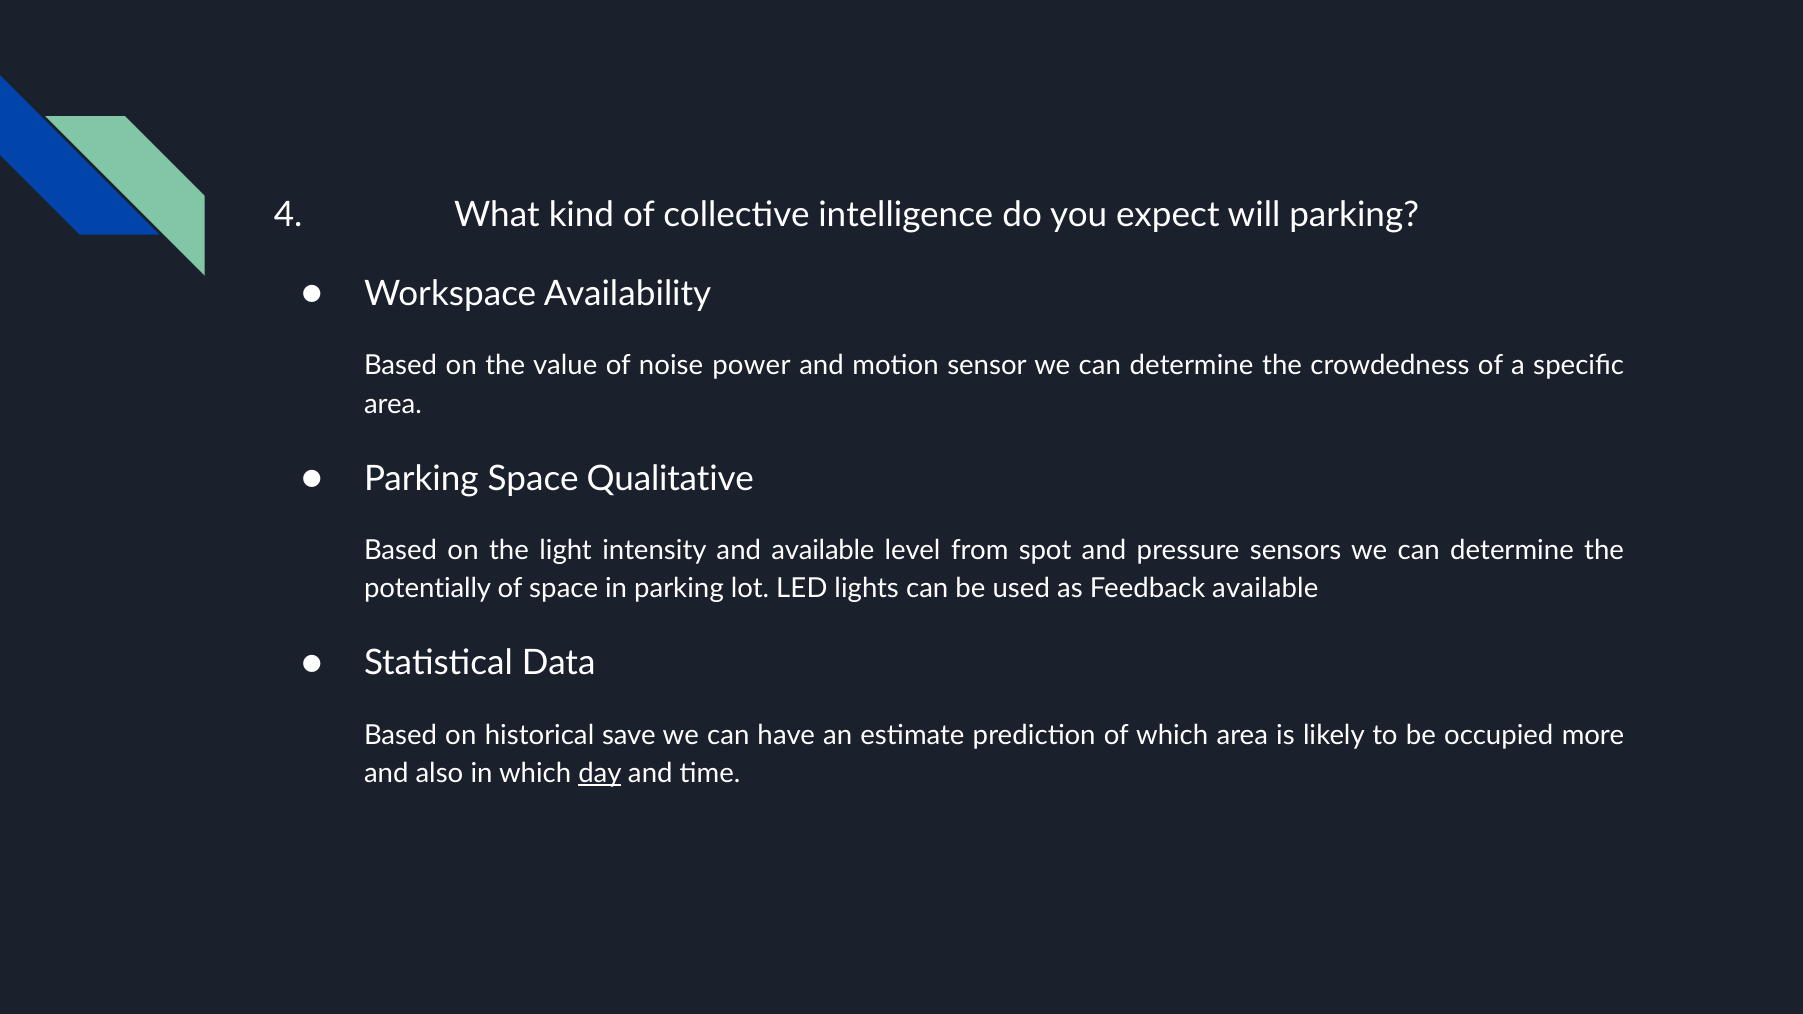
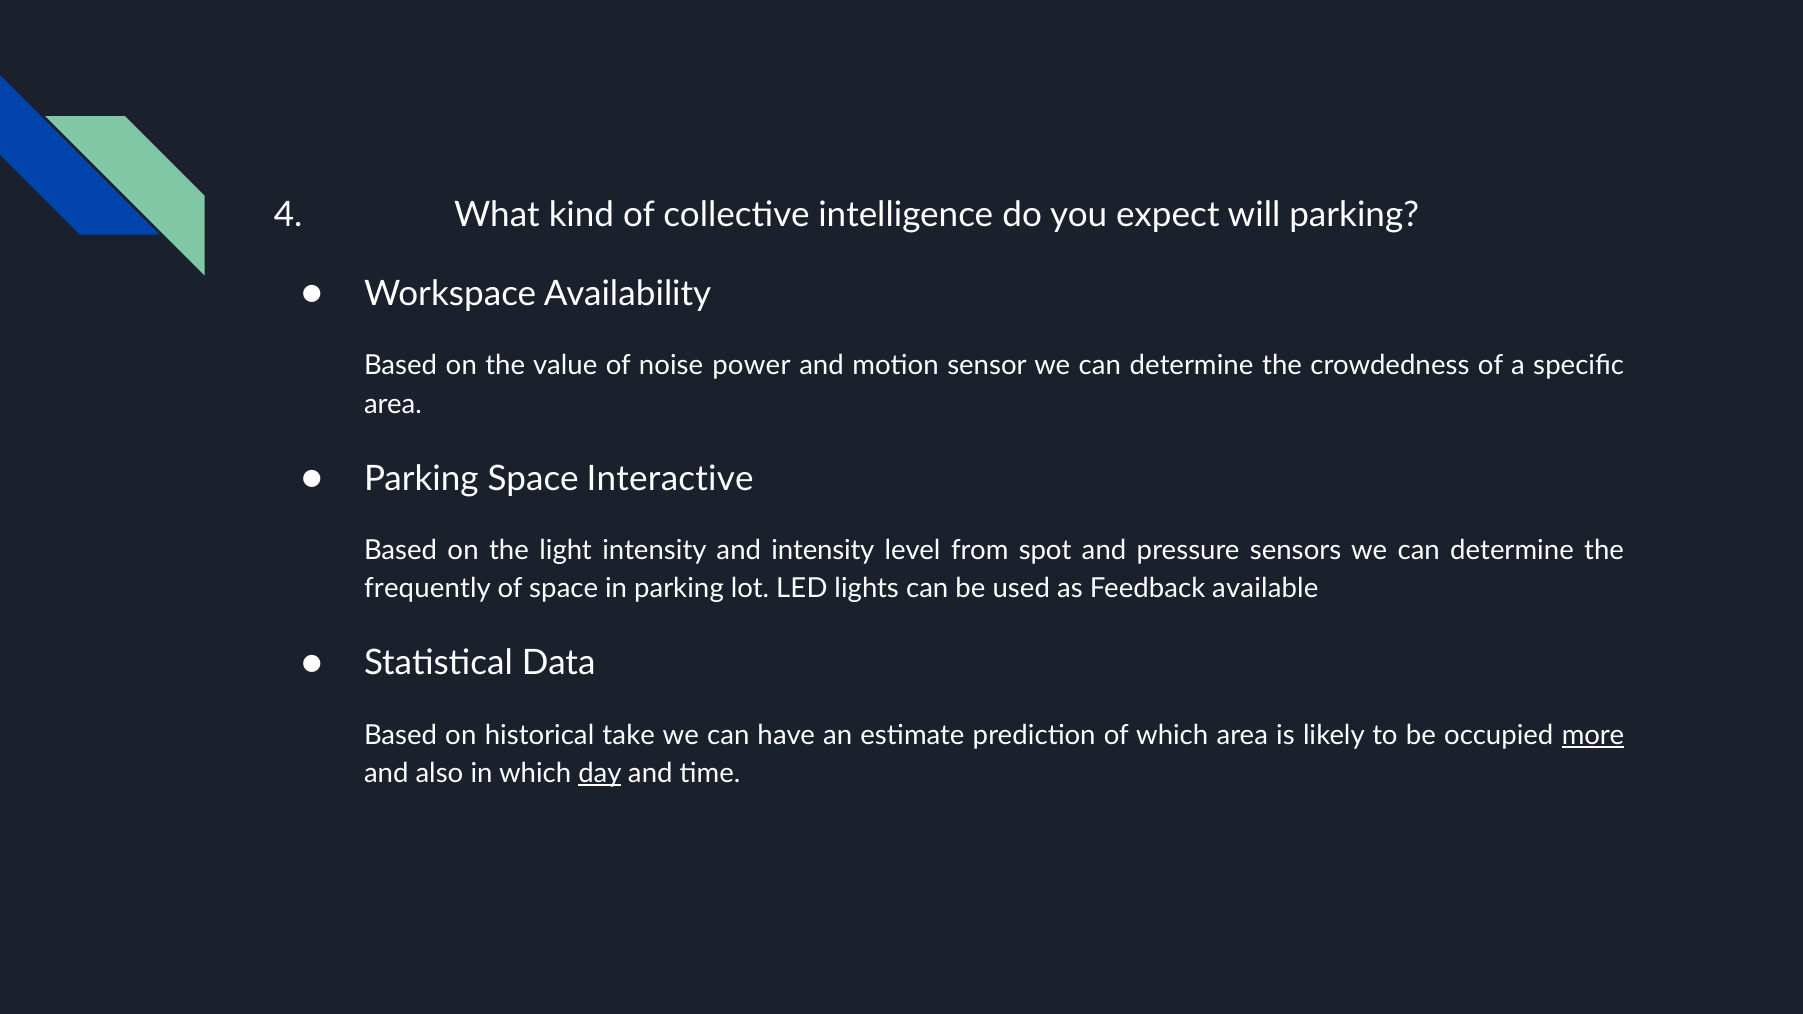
Qualitative: Qualitative -> Interactive
and available: available -> intensity
potentially: potentially -> frequently
save: save -> take
more underline: none -> present
